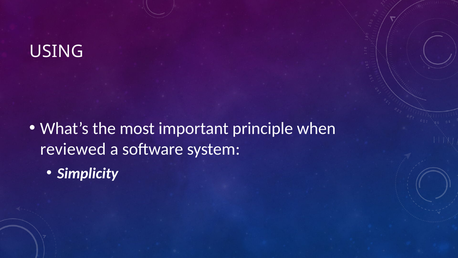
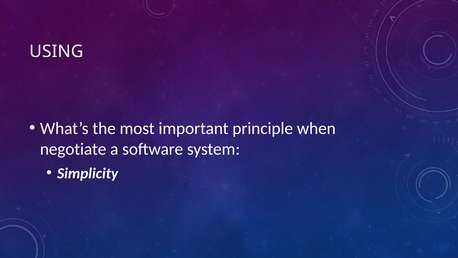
reviewed: reviewed -> negotiate
